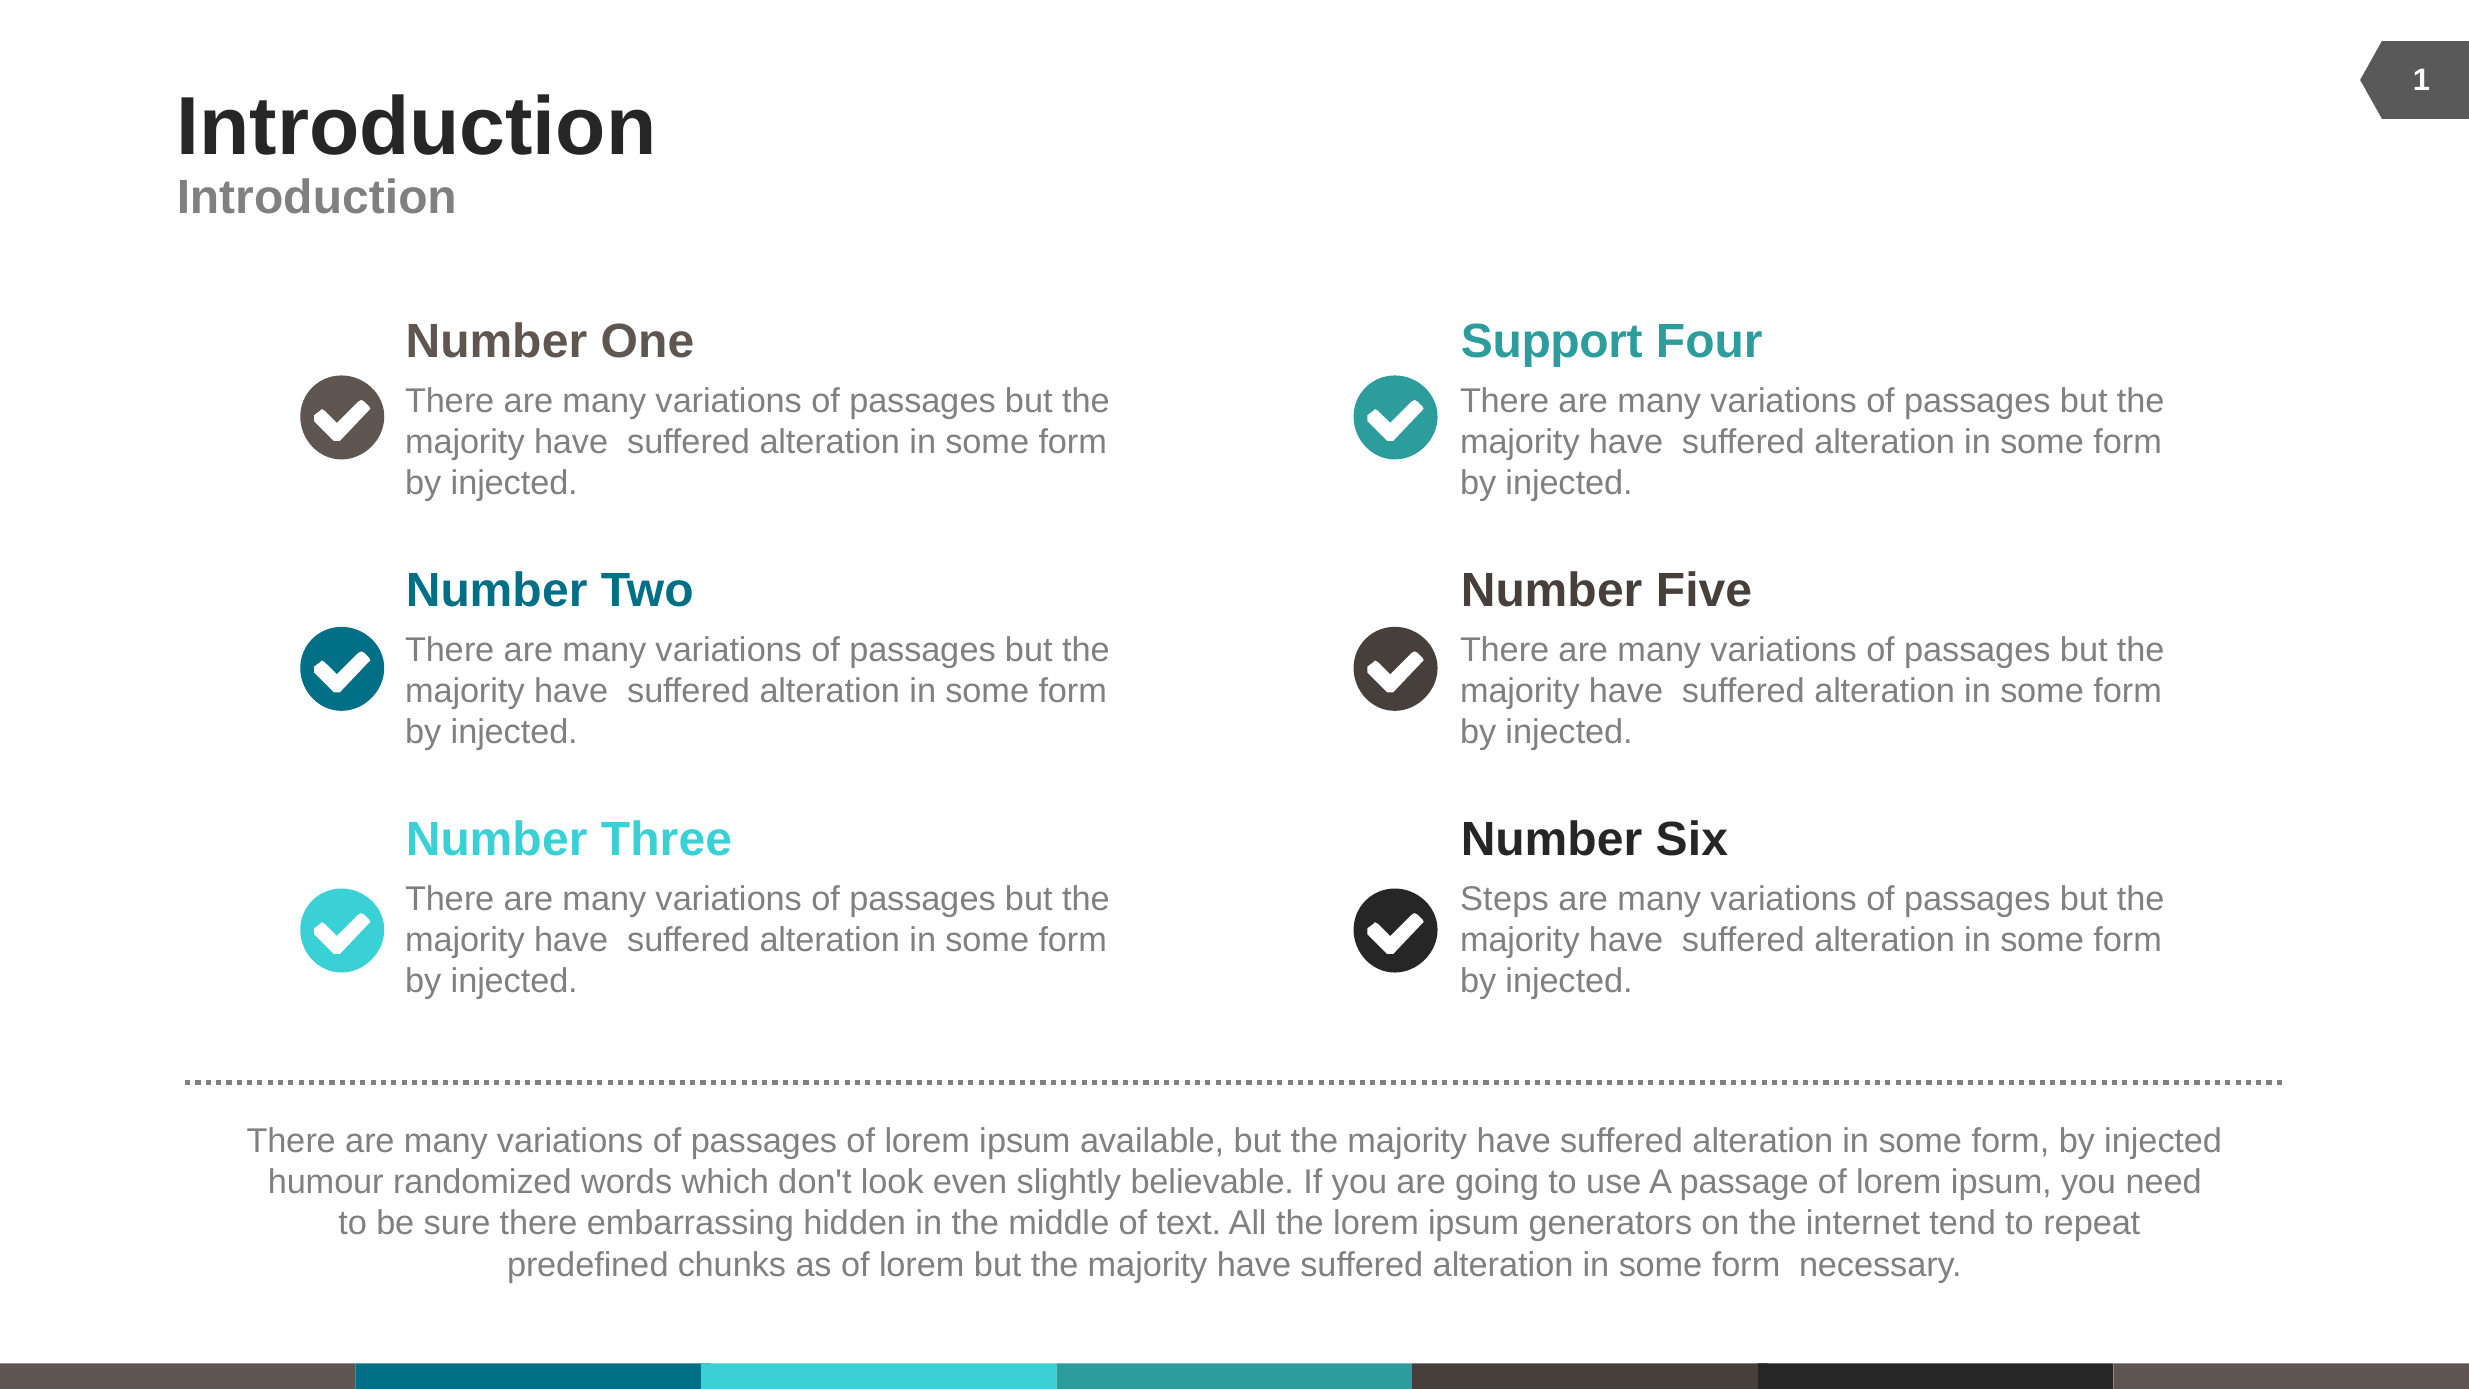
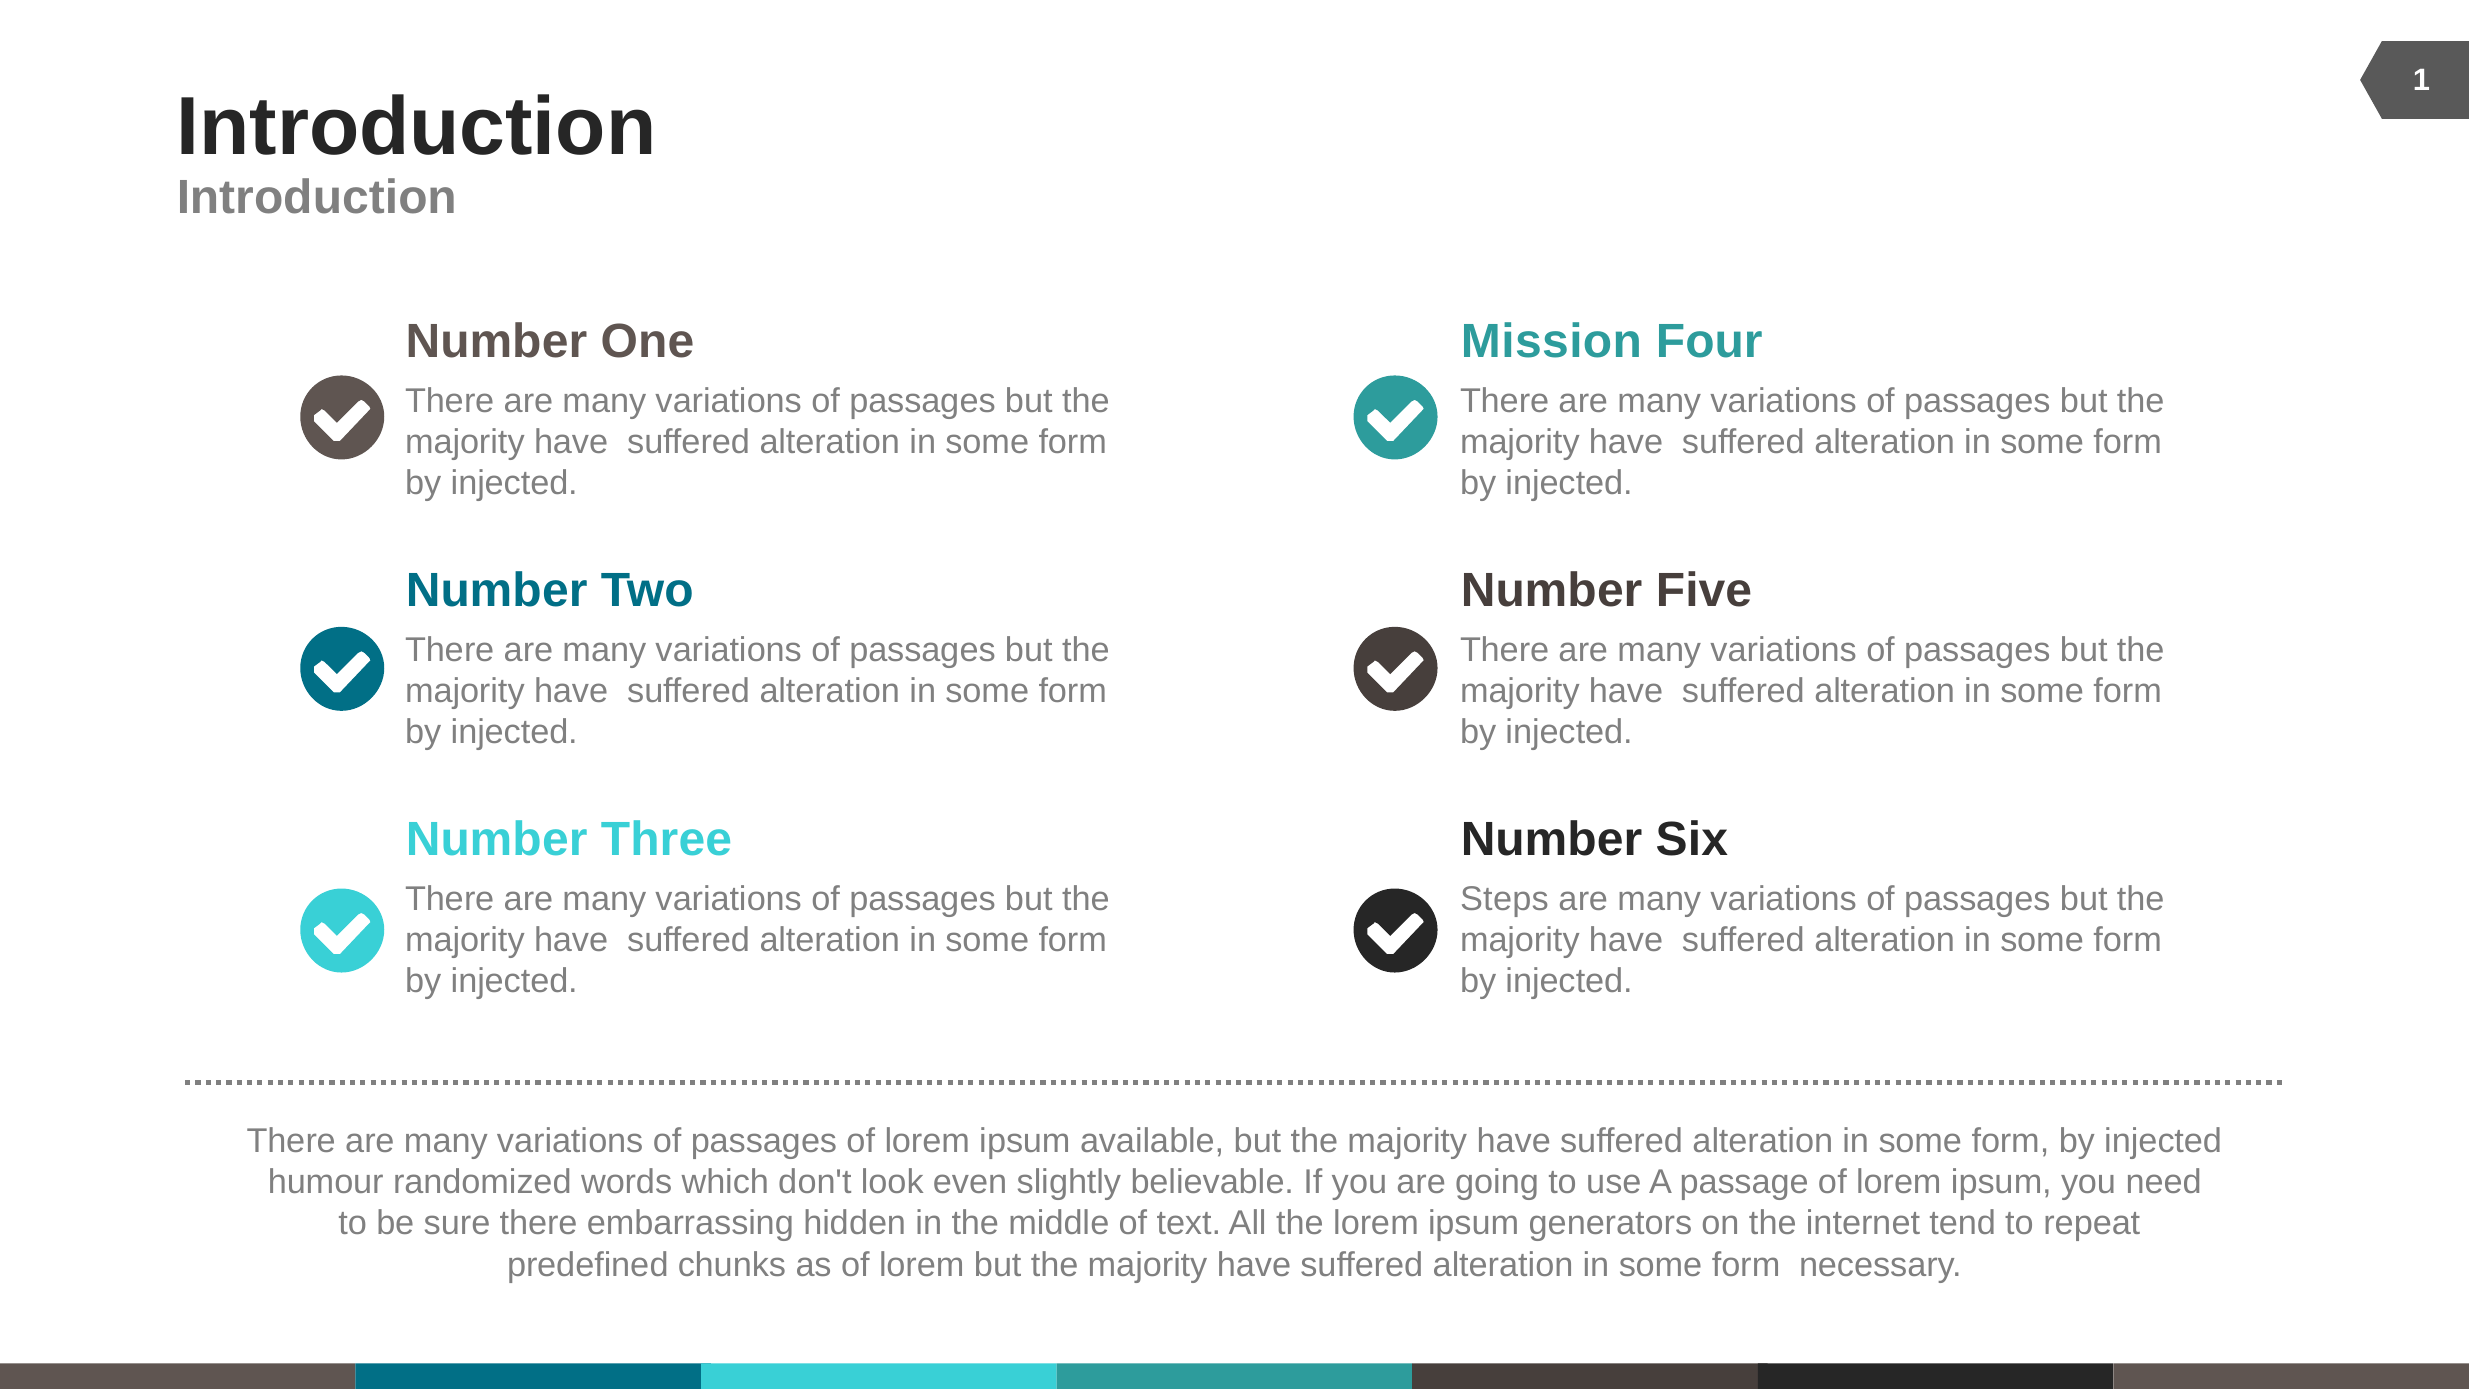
Support: Support -> Mission
